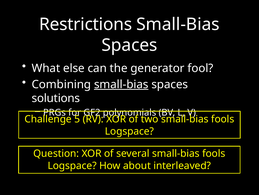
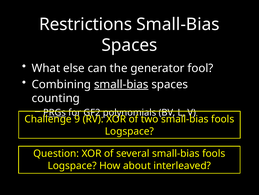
solutions: solutions -> counting
PRGs underline: none -> present
5: 5 -> 9
